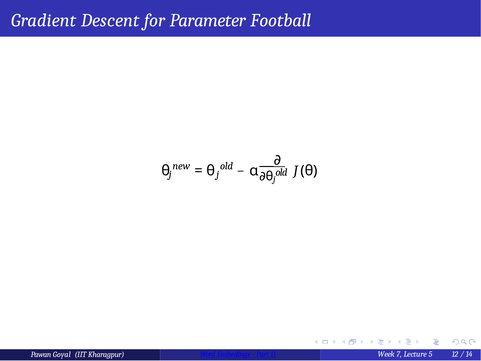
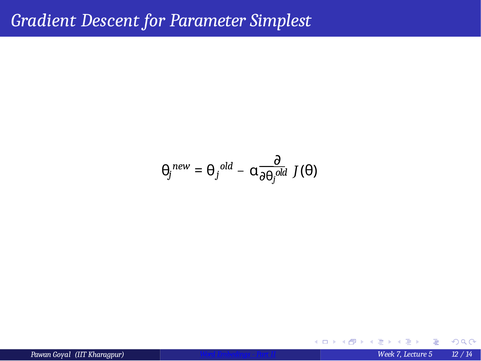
Football: Football -> Simplest
